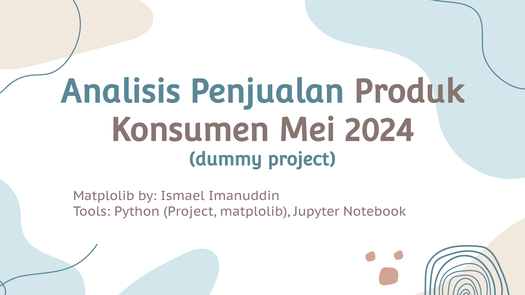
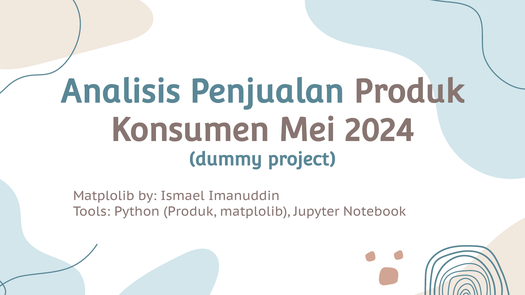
Python Project: Project -> Produk
